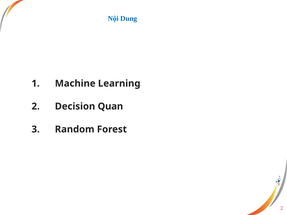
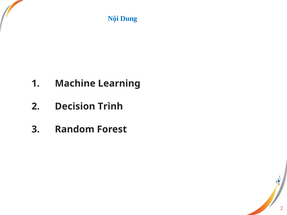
Quan: Quan -> Trình
